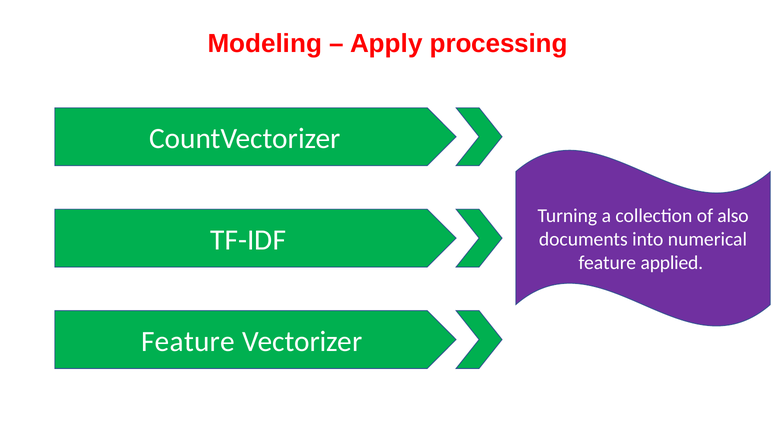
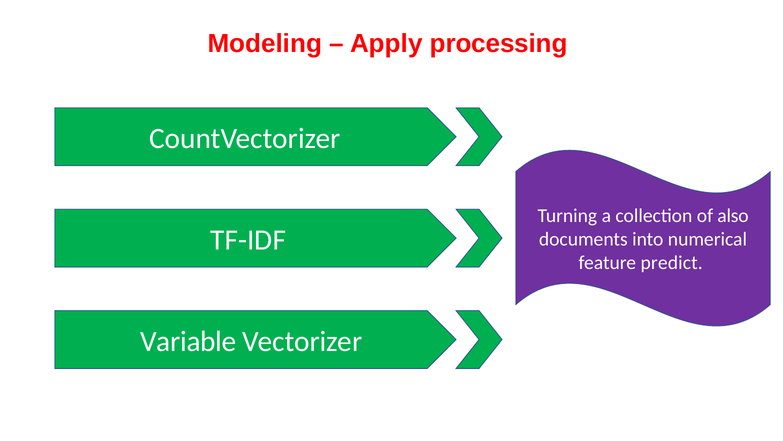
applied: applied -> predict
Feature at (188, 341): Feature -> Variable
